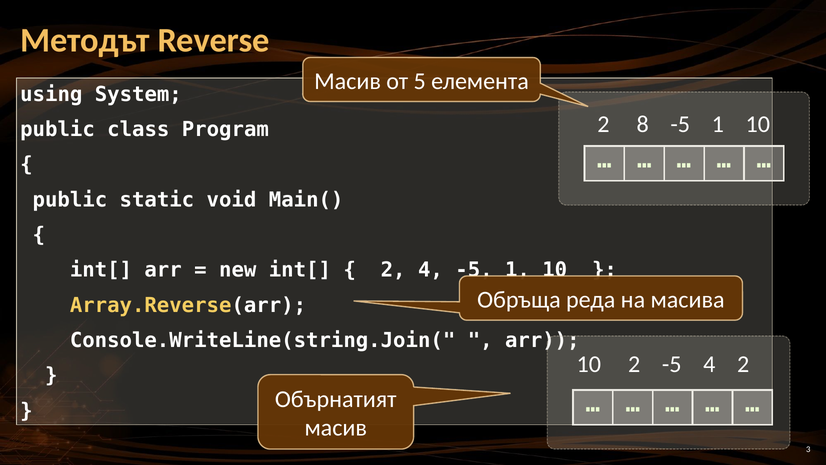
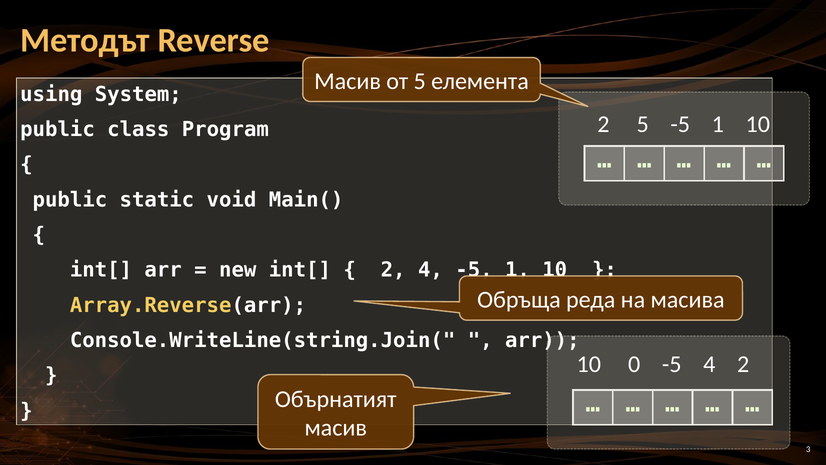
2 8: 8 -> 5
10 2: 2 -> 0
